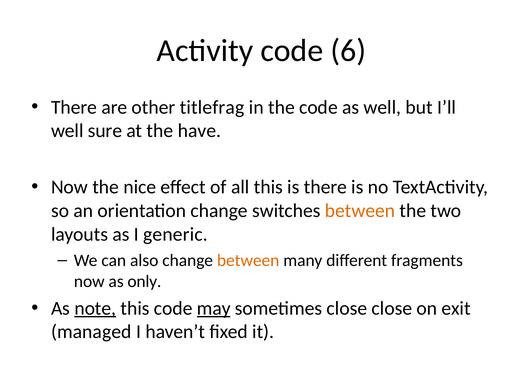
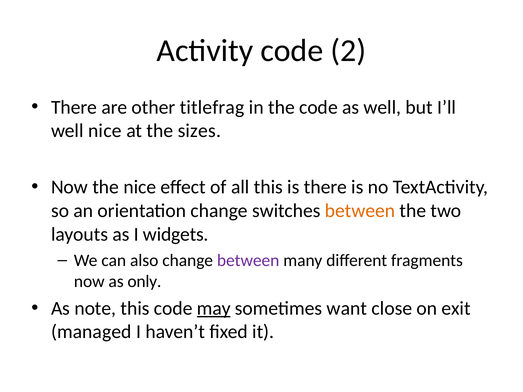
6: 6 -> 2
well sure: sure -> nice
have: have -> sizes
generic: generic -> widgets
between at (248, 261) colour: orange -> purple
note underline: present -> none
sometimes close: close -> want
